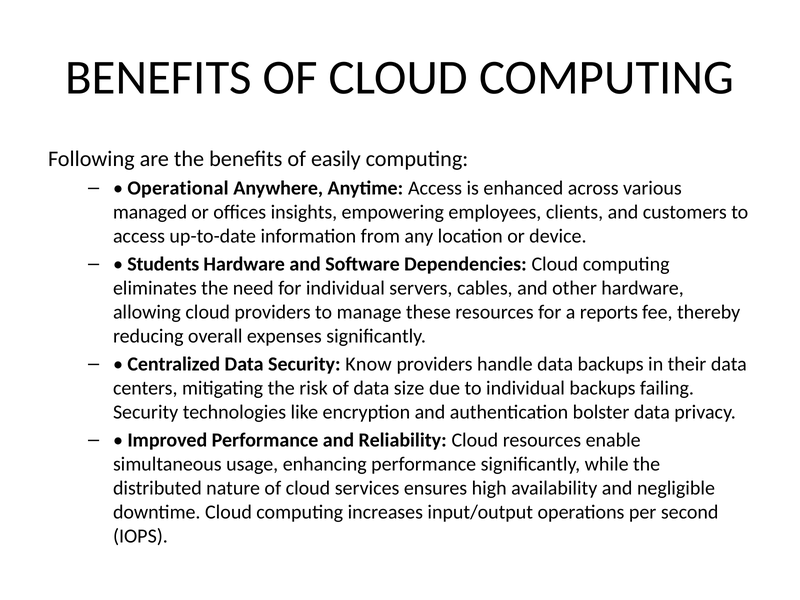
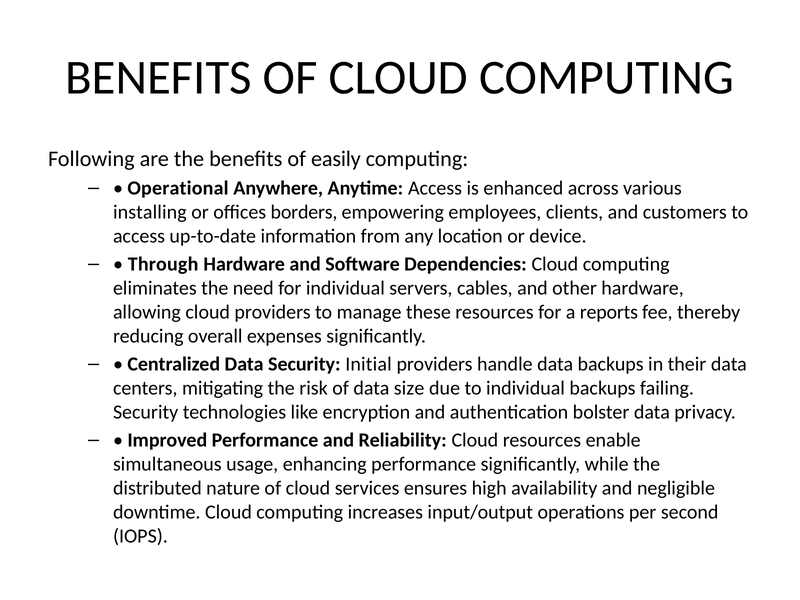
managed: managed -> installing
insights: insights -> borders
Students: Students -> Through
Know: Know -> Initial
